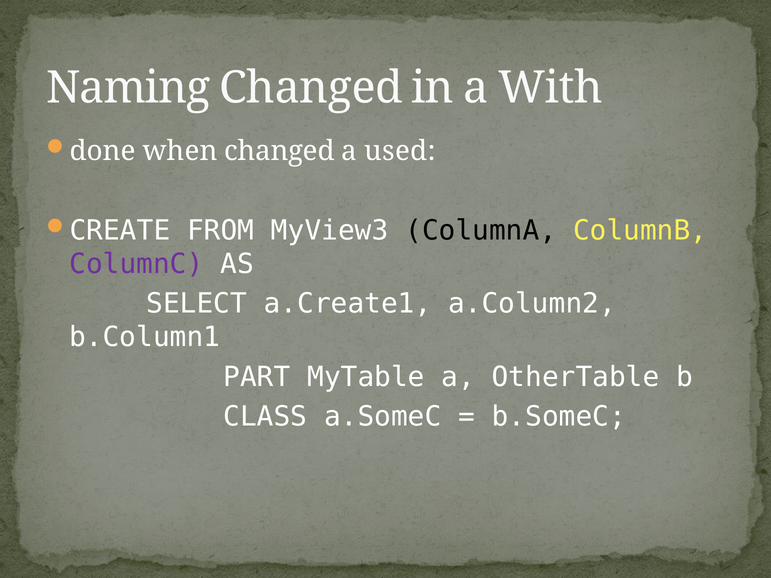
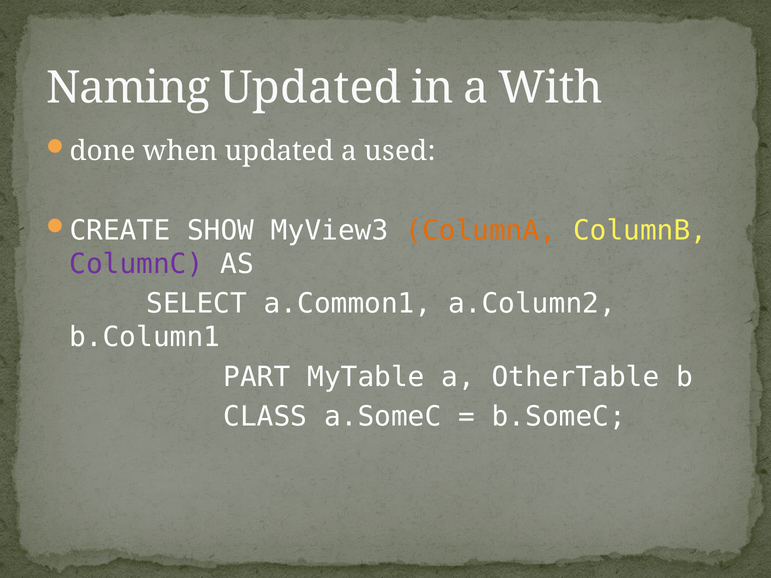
Naming Changed: Changed -> Updated
when changed: changed -> updated
FROM: FROM -> SHOW
ColumnA colour: black -> orange
a.Create1: a.Create1 -> a.Common1
